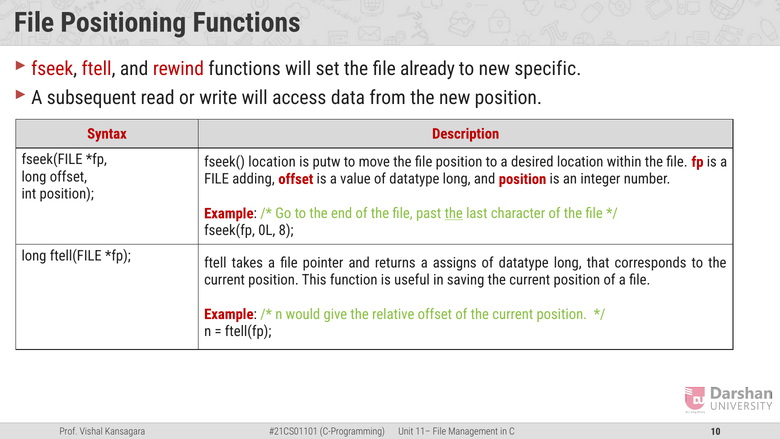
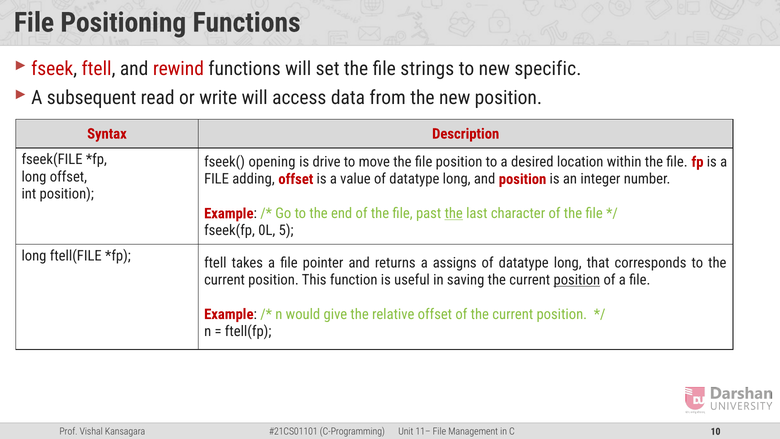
already: already -> strings
fseek( location: location -> opening
putw: putw -> drive
8: 8 -> 5
position at (577, 280) underline: none -> present
